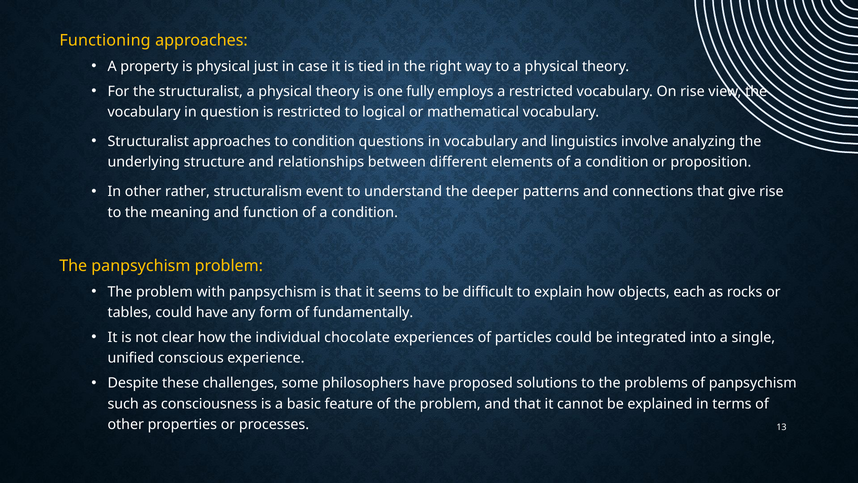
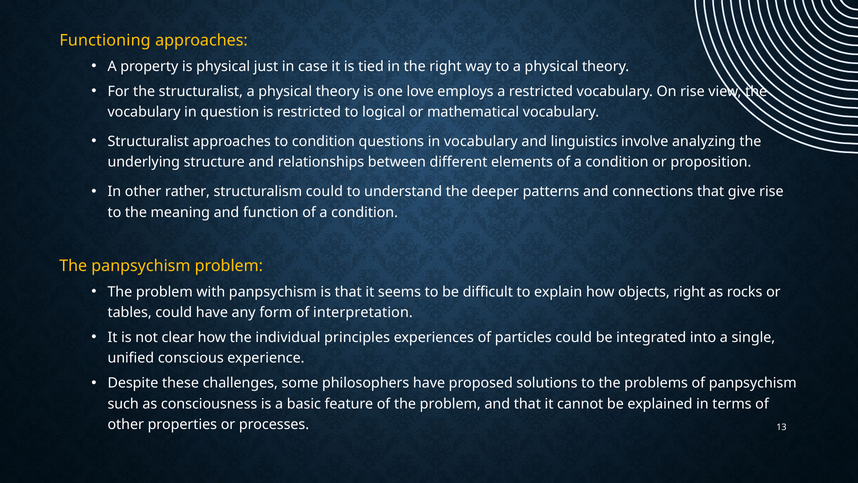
fully: fully -> love
structuralism event: event -> could
objects each: each -> right
fundamentally: fundamentally -> interpretation
chocolate: chocolate -> principles
